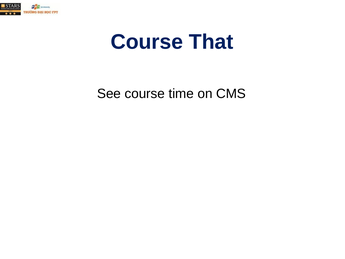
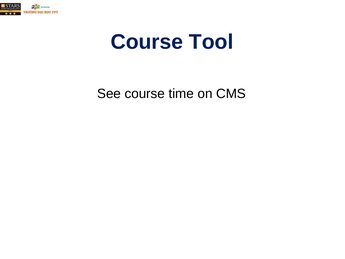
That: That -> Tool
